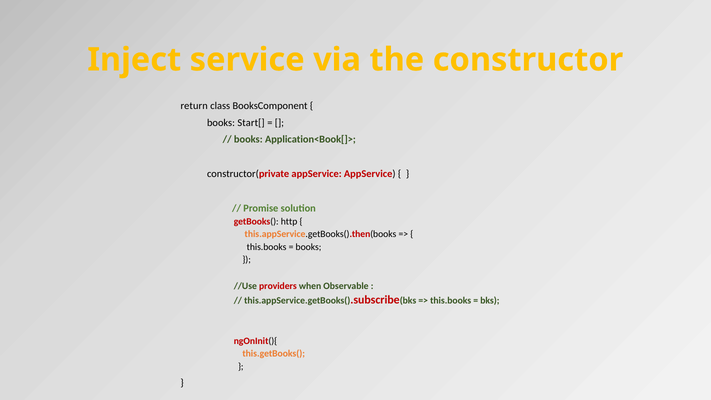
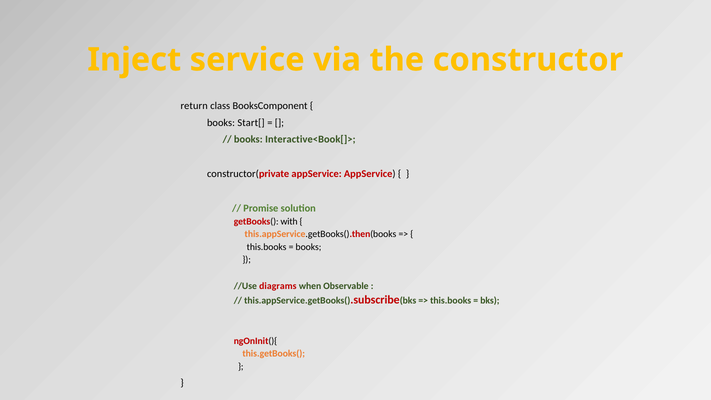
Application<Book[]>: Application<Book[]> -> Interactive<Book[]>
http: http -> with
providers: providers -> diagrams
